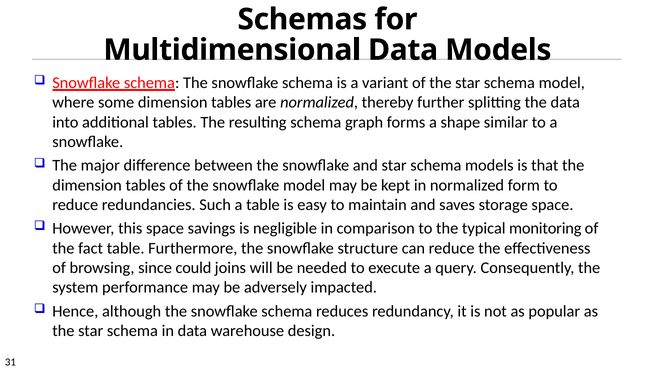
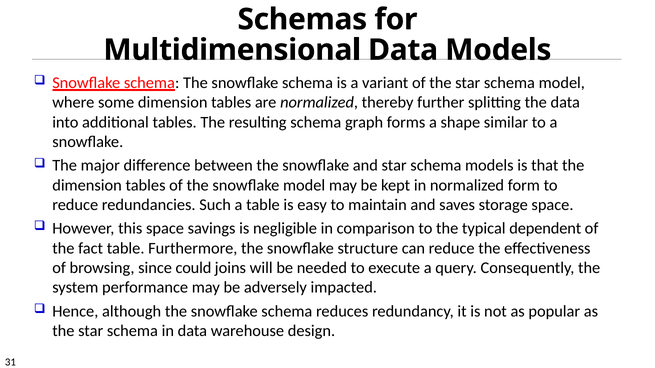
monitoring: monitoring -> dependent
